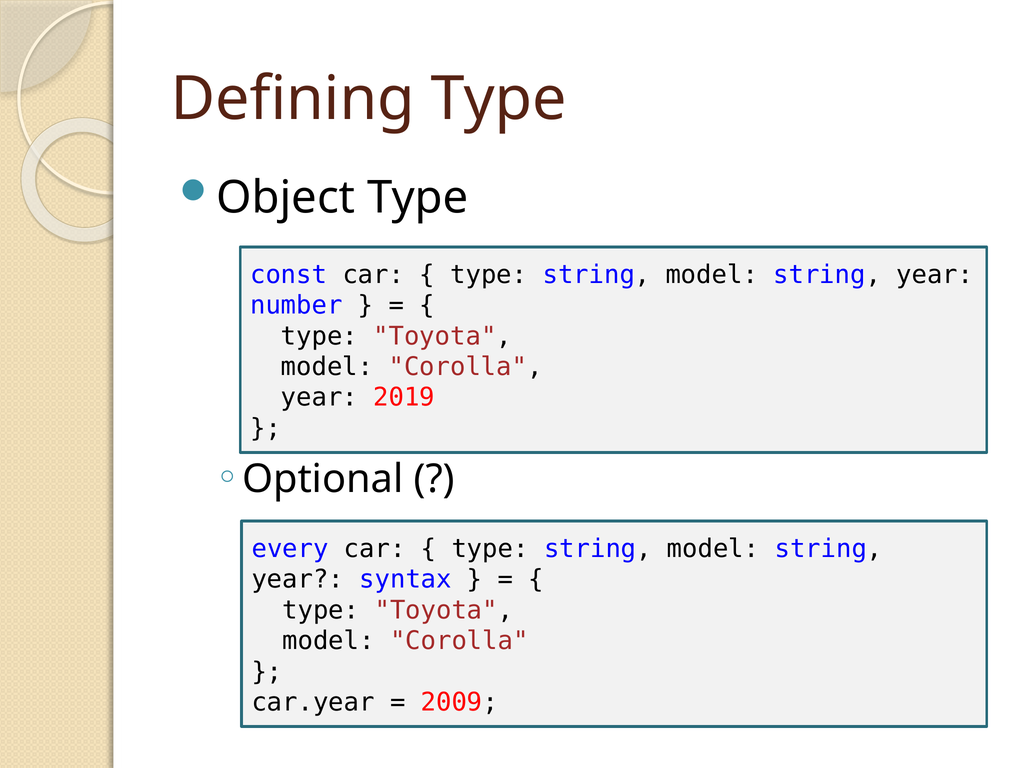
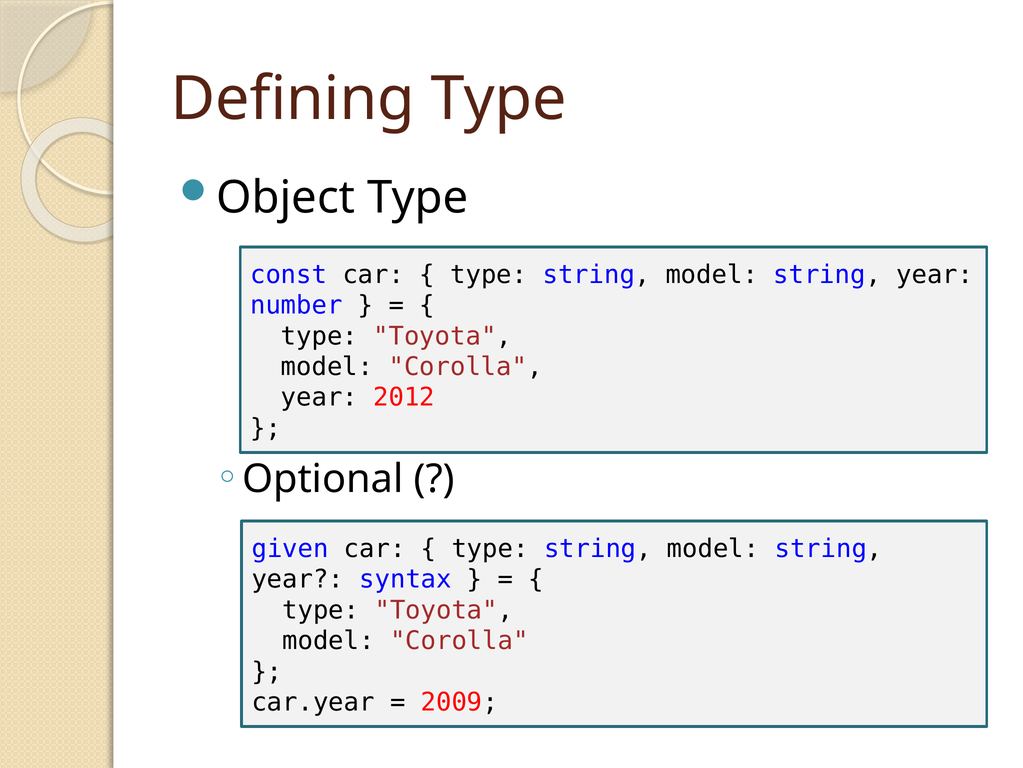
2019: 2019 -> 2012
every: every -> given
